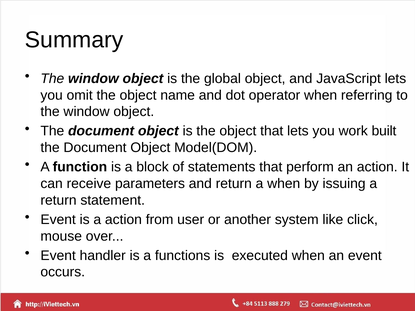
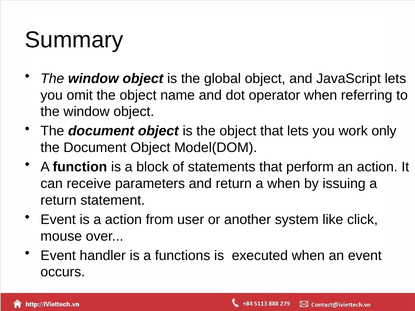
built: built -> only
